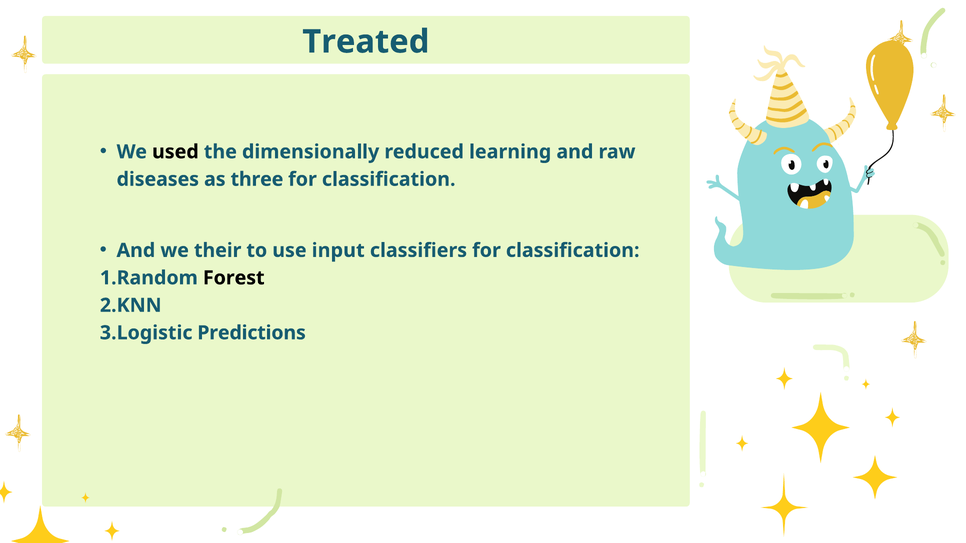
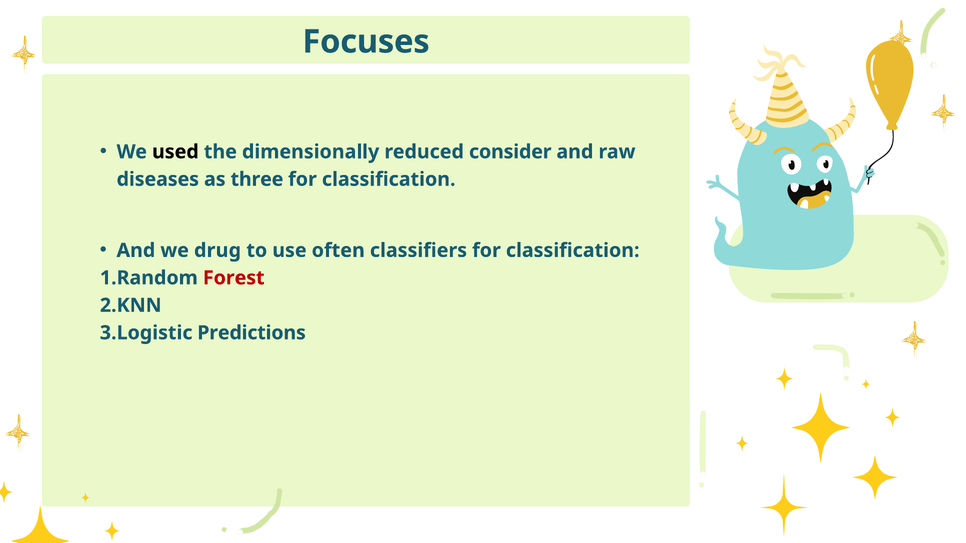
Treated: Treated -> Focuses
learning: learning -> consider
their: their -> drug
input: input -> often
Forest colour: black -> red
